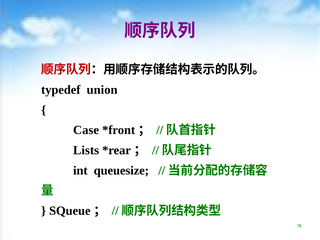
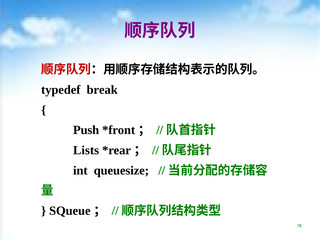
union: union -> break
Case: Case -> Push
